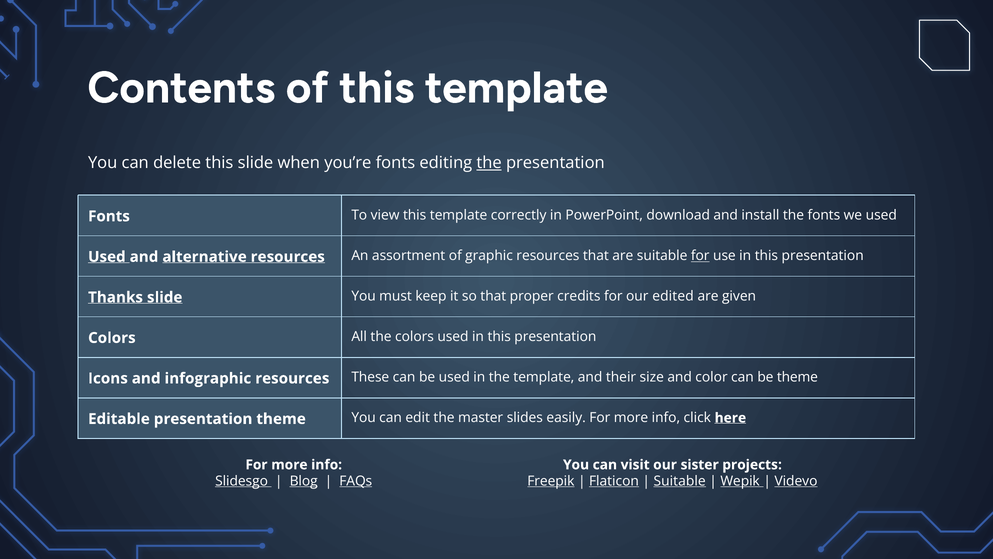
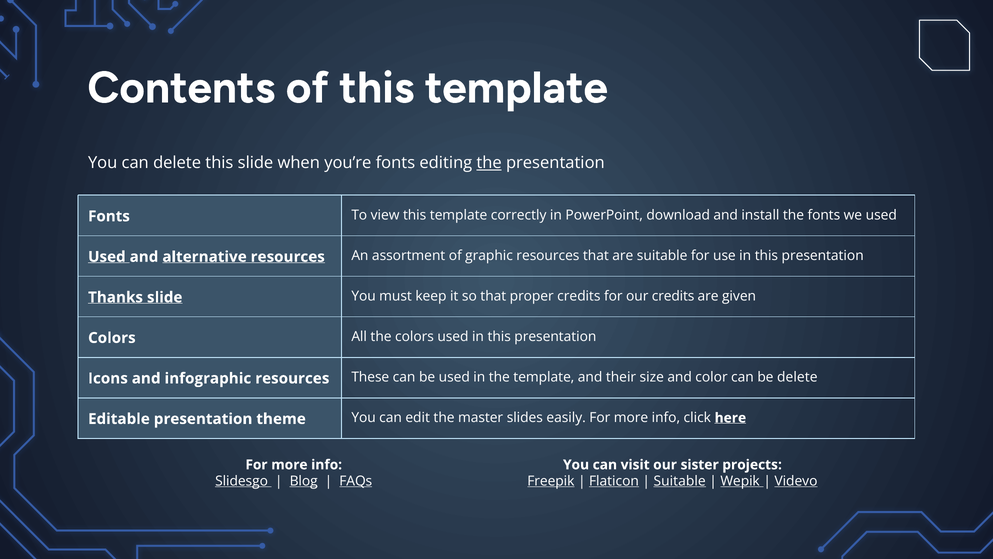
for at (700, 256) underline: present -> none
our edited: edited -> credits
be theme: theme -> delete
